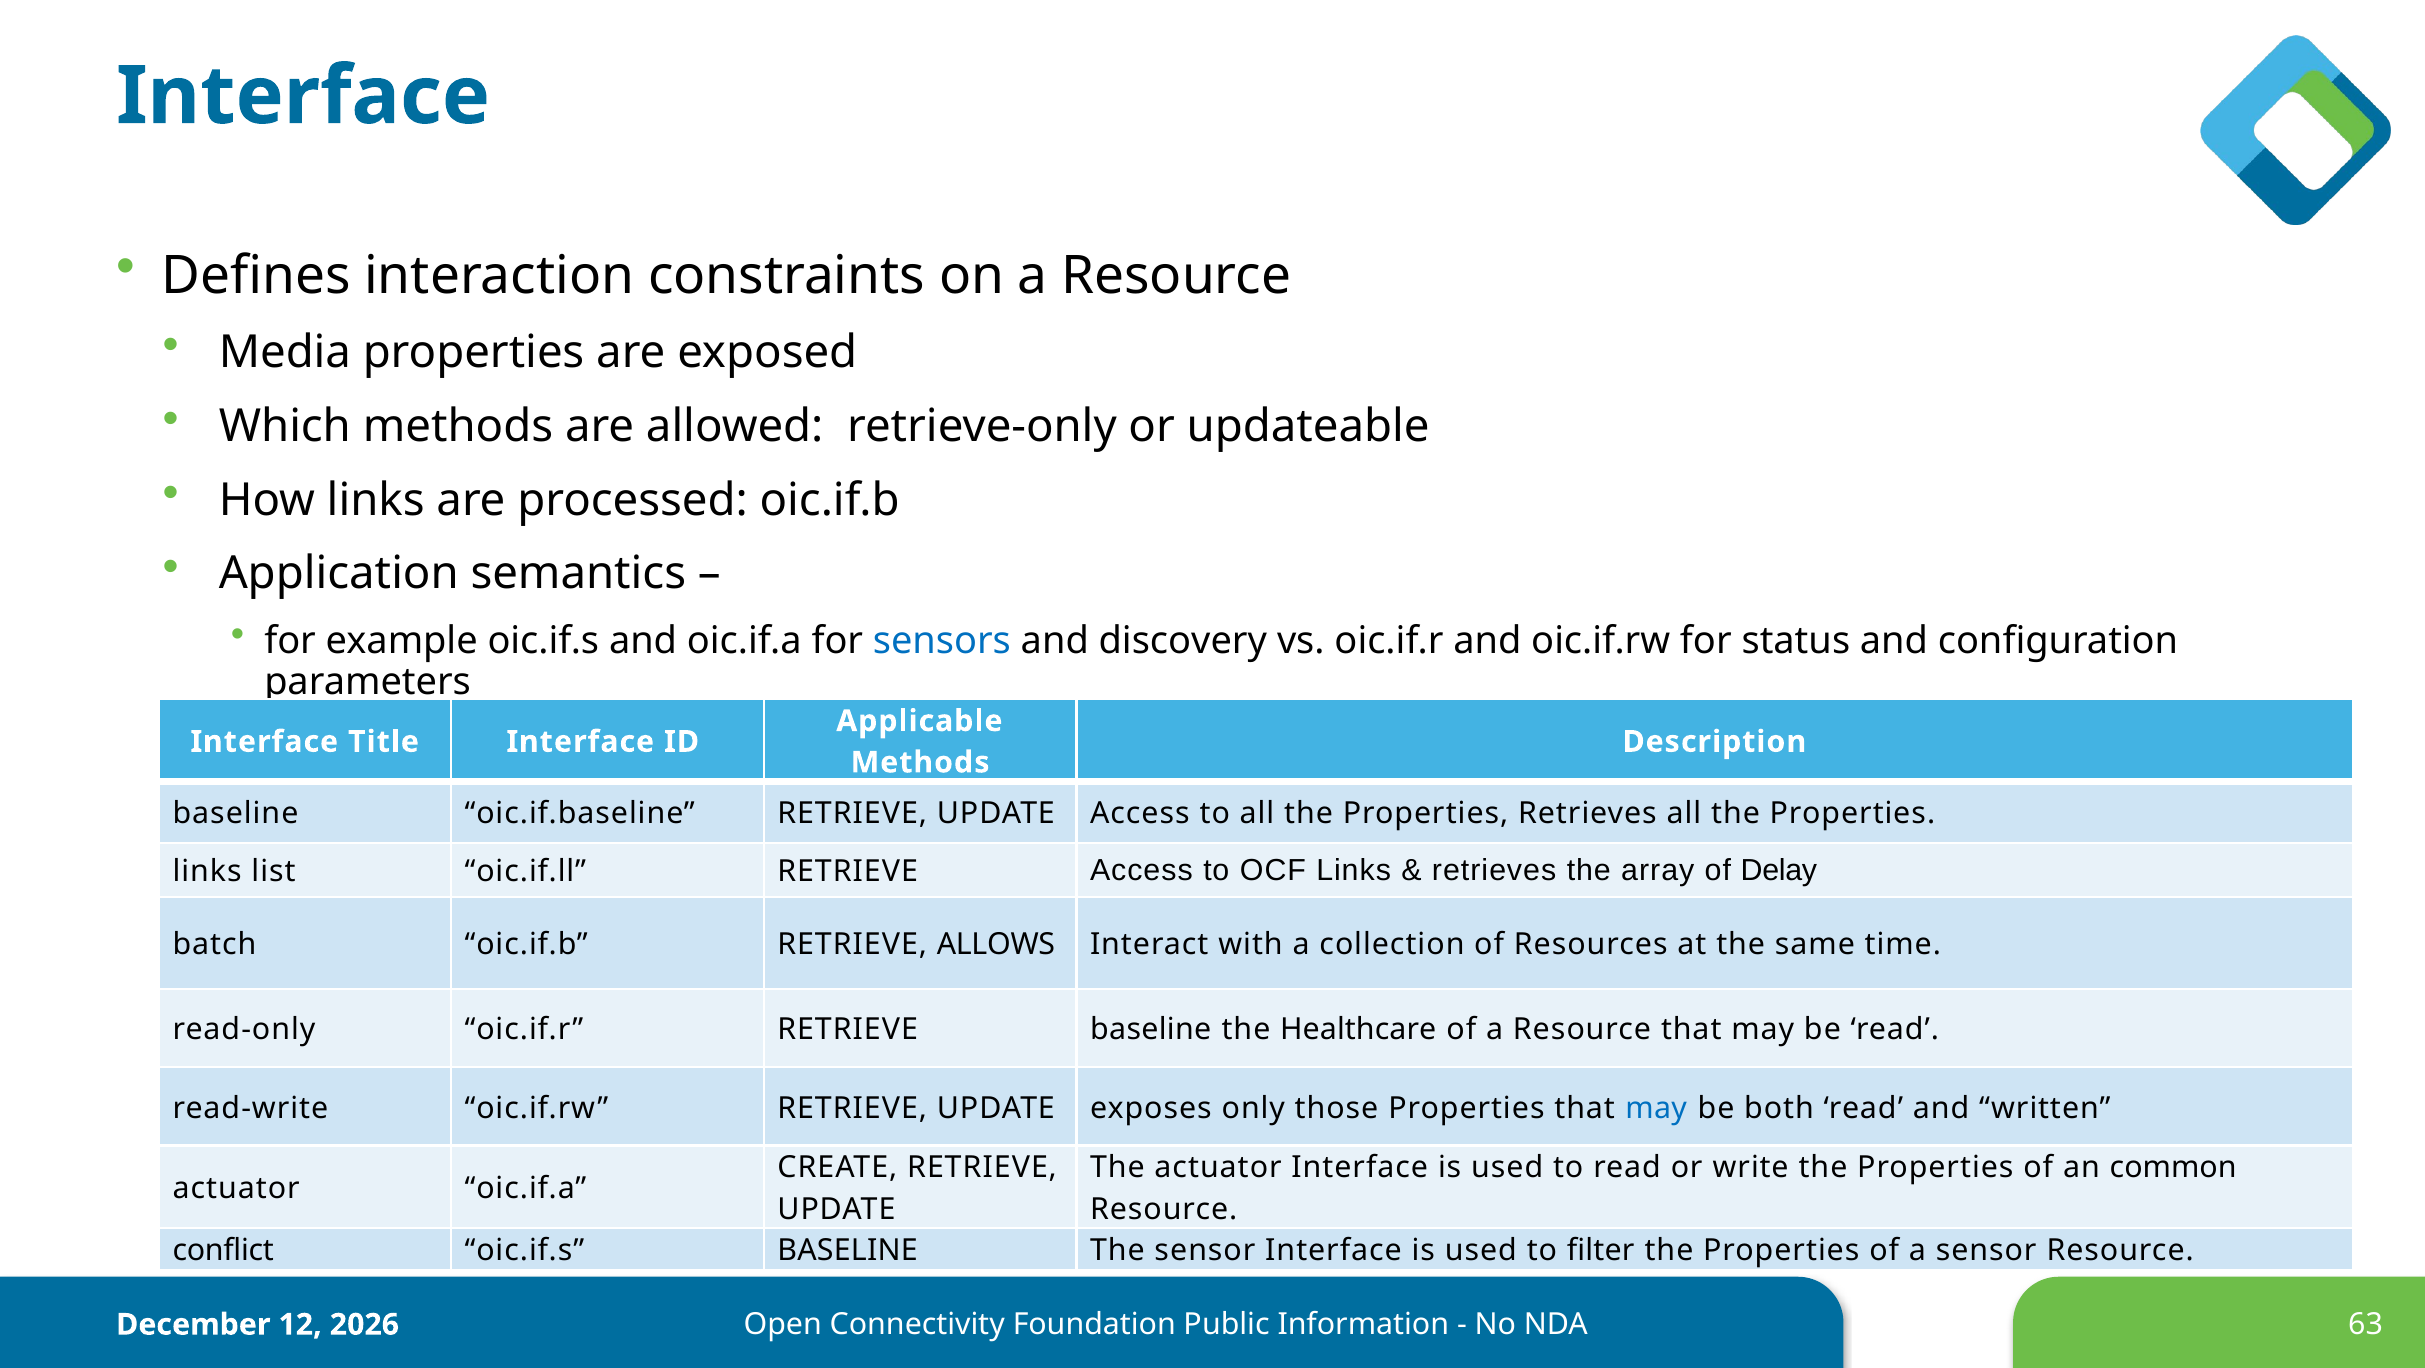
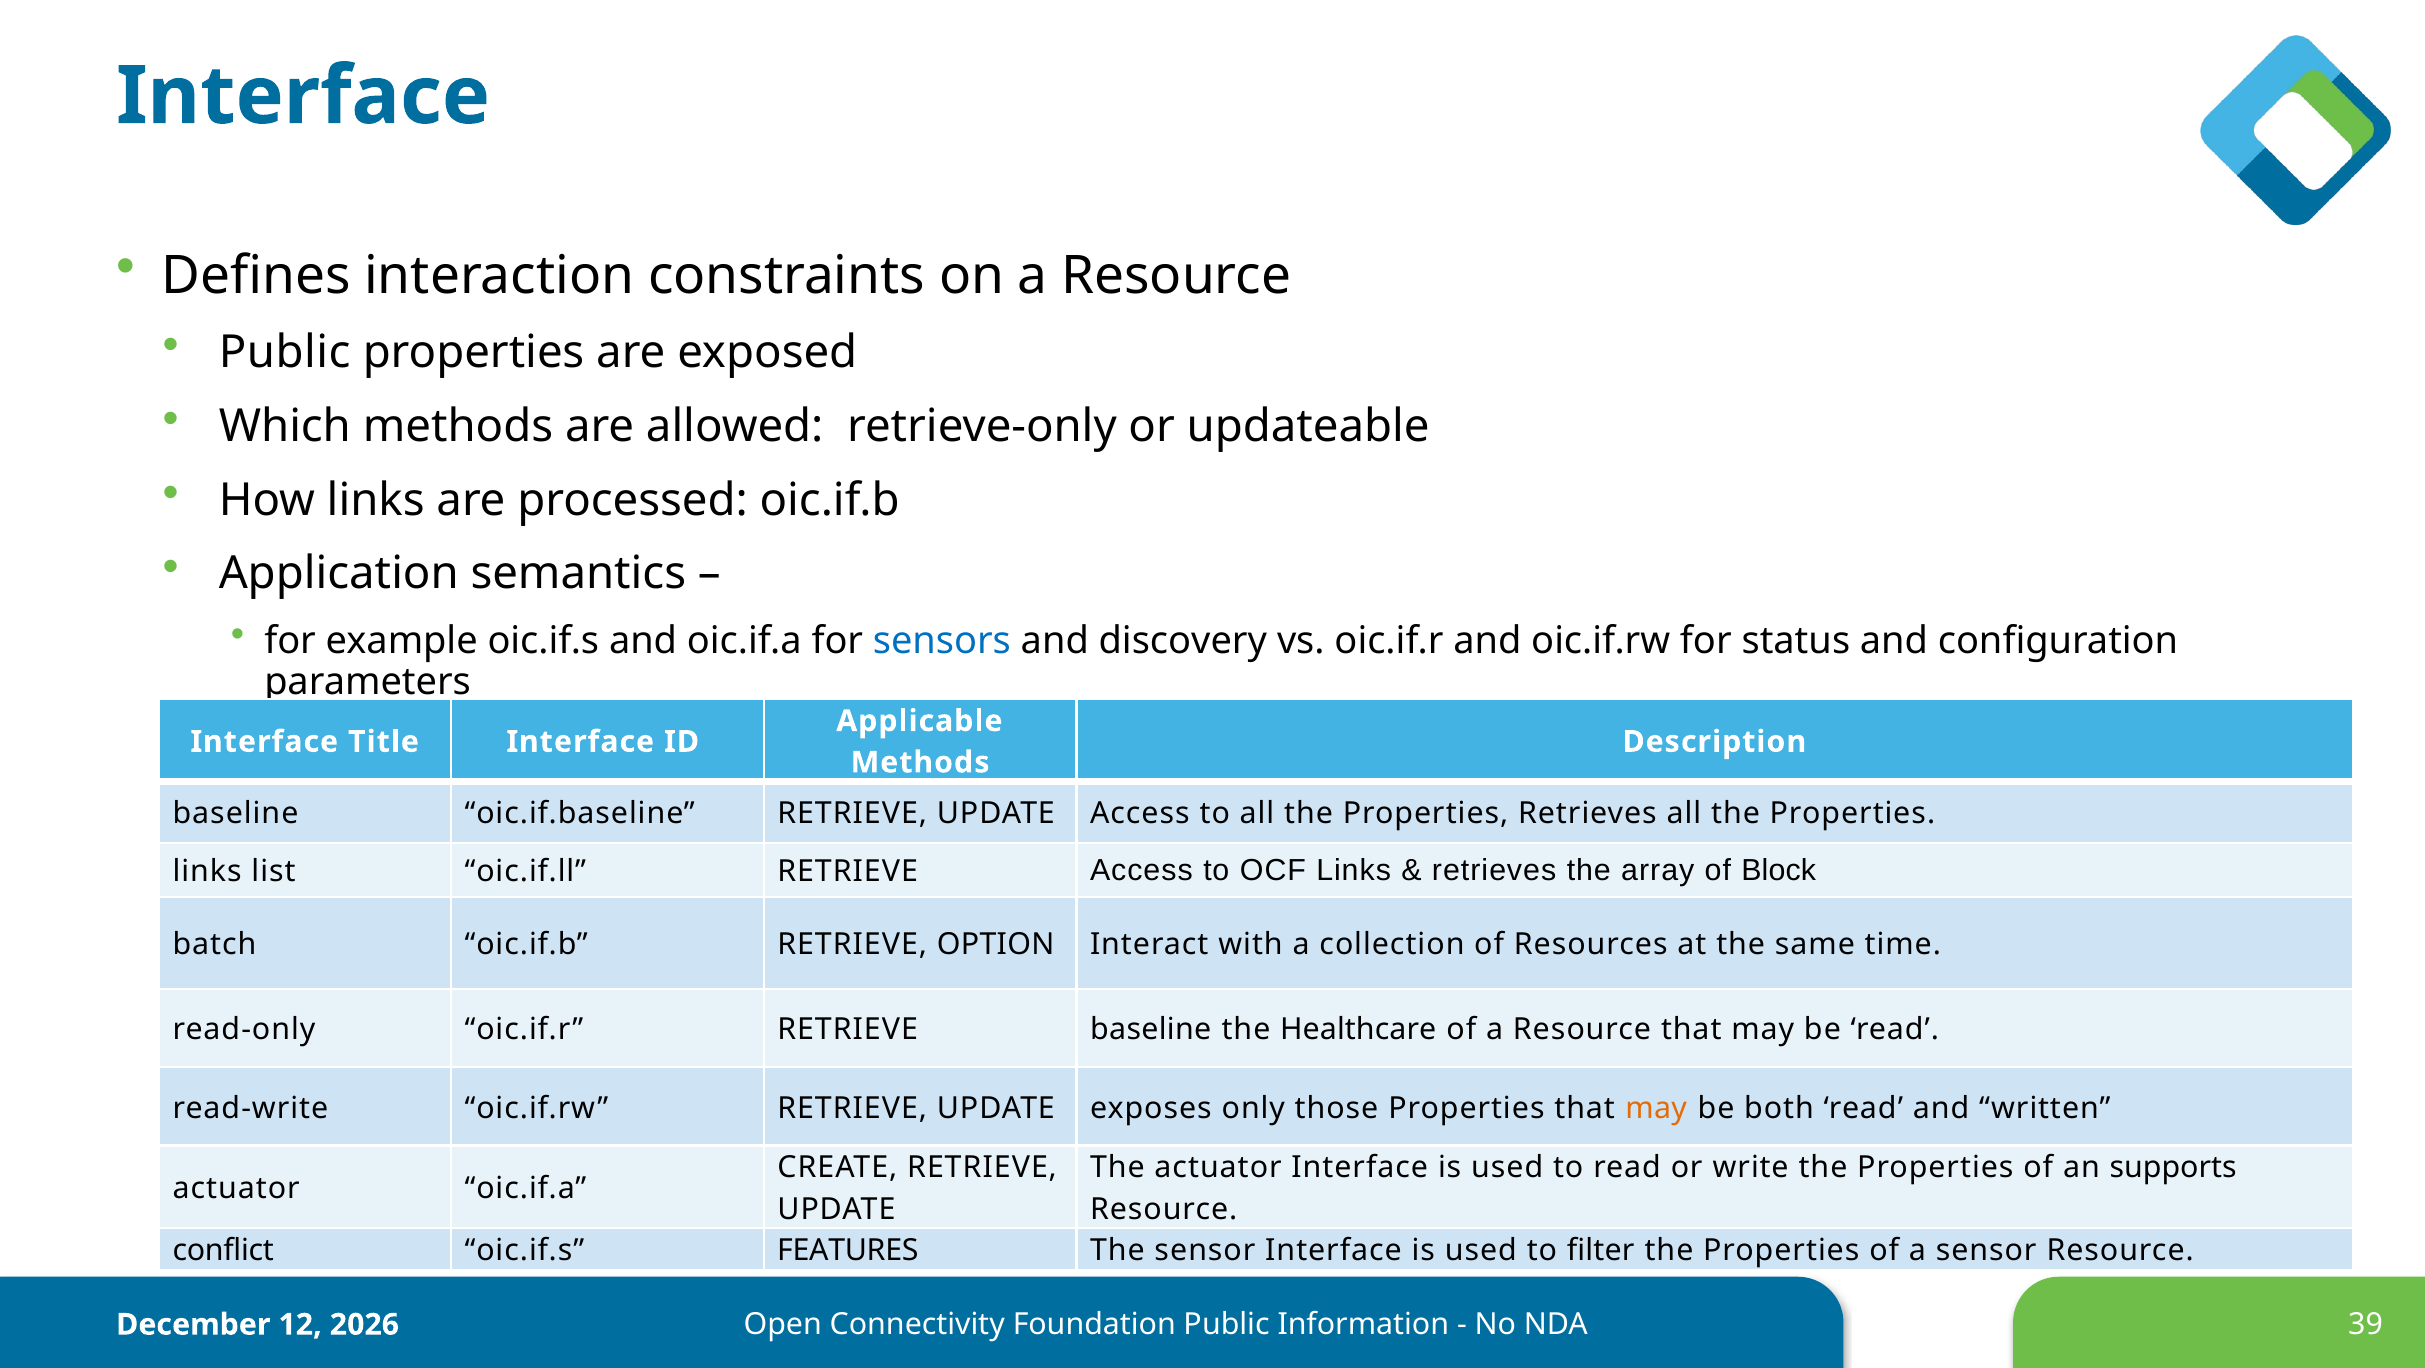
Media at (285, 352): Media -> Public
Delay: Delay -> Block
ALLOWS: ALLOWS -> OPTION
may at (1656, 1108) colour: blue -> orange
common: common -> supports
oic.if.s BASELINE: BASELINE -> FEATURES
63: 63 -> 39
